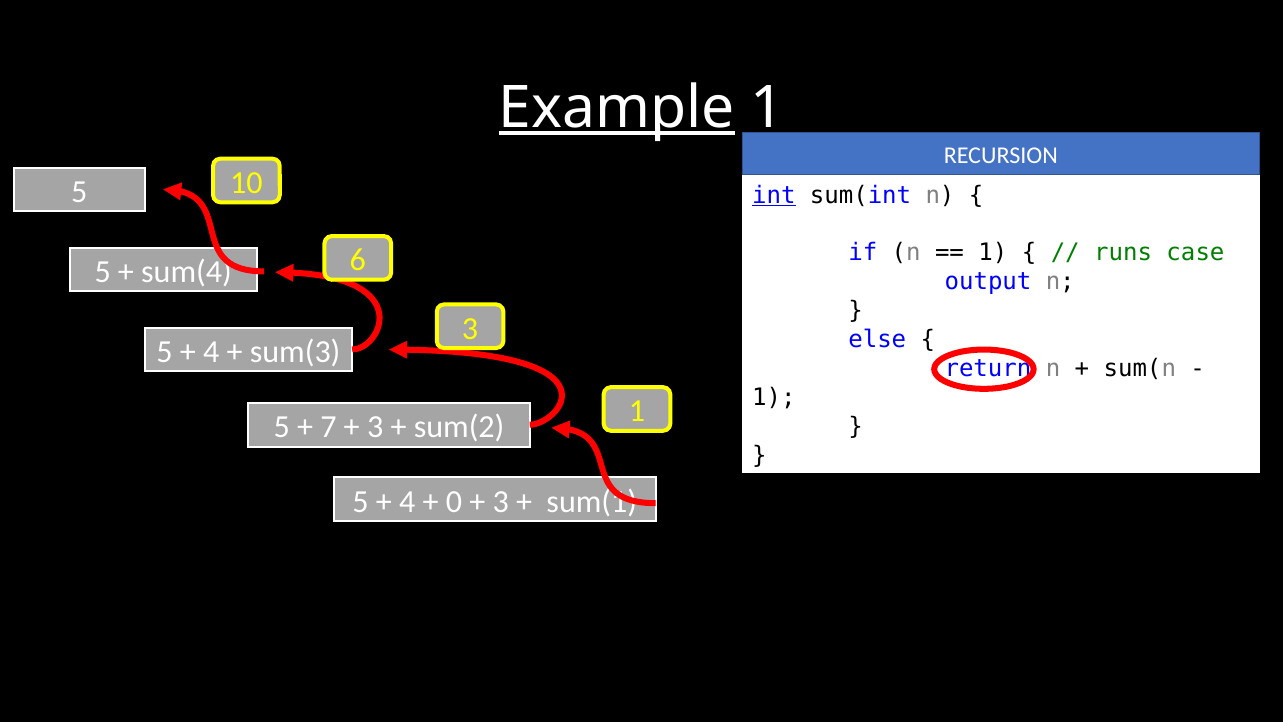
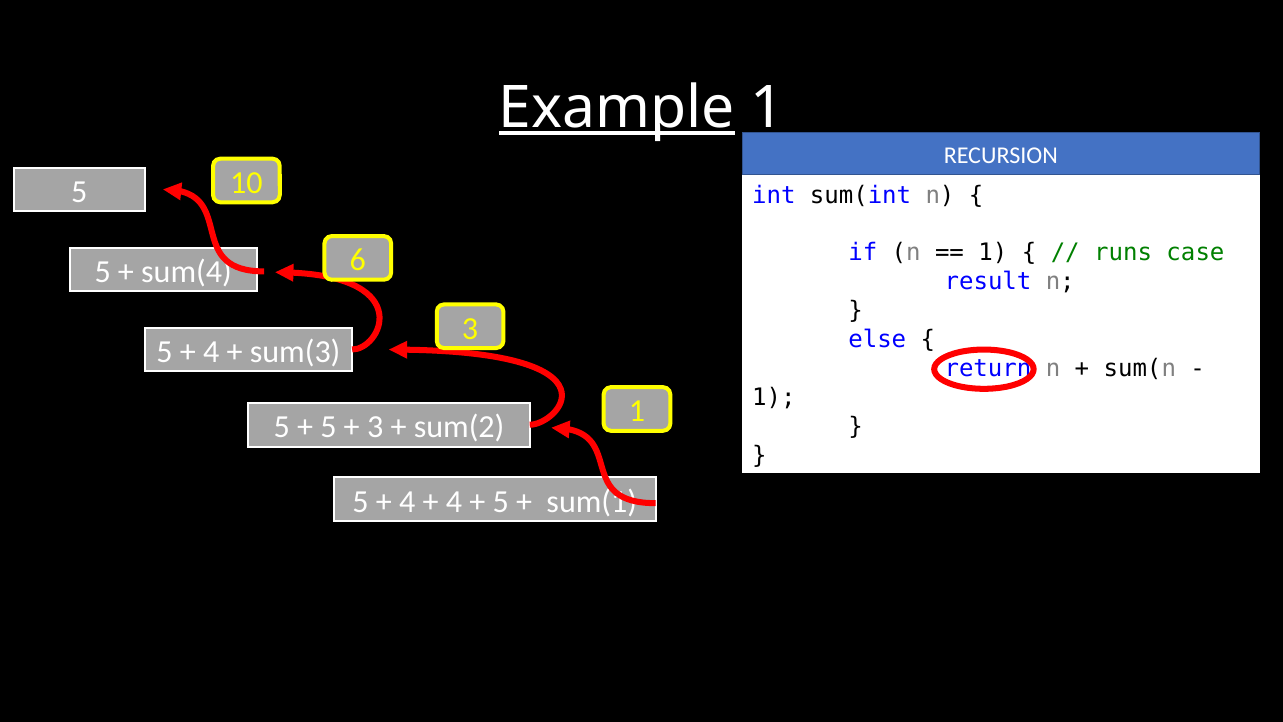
int underline: present -> none
output: output -> result
7 at (328, 427): 7 -> 5
0 at (454, 501): 0 -> 4
3 at (501, 501): 3 -> 5
